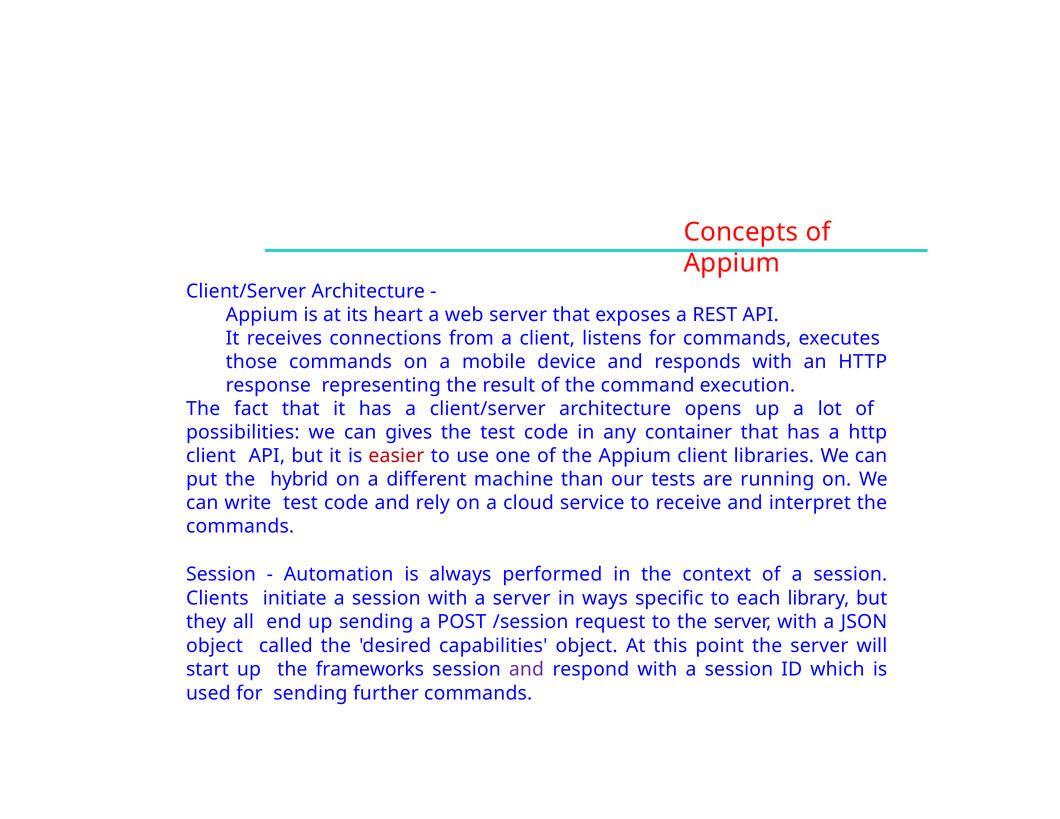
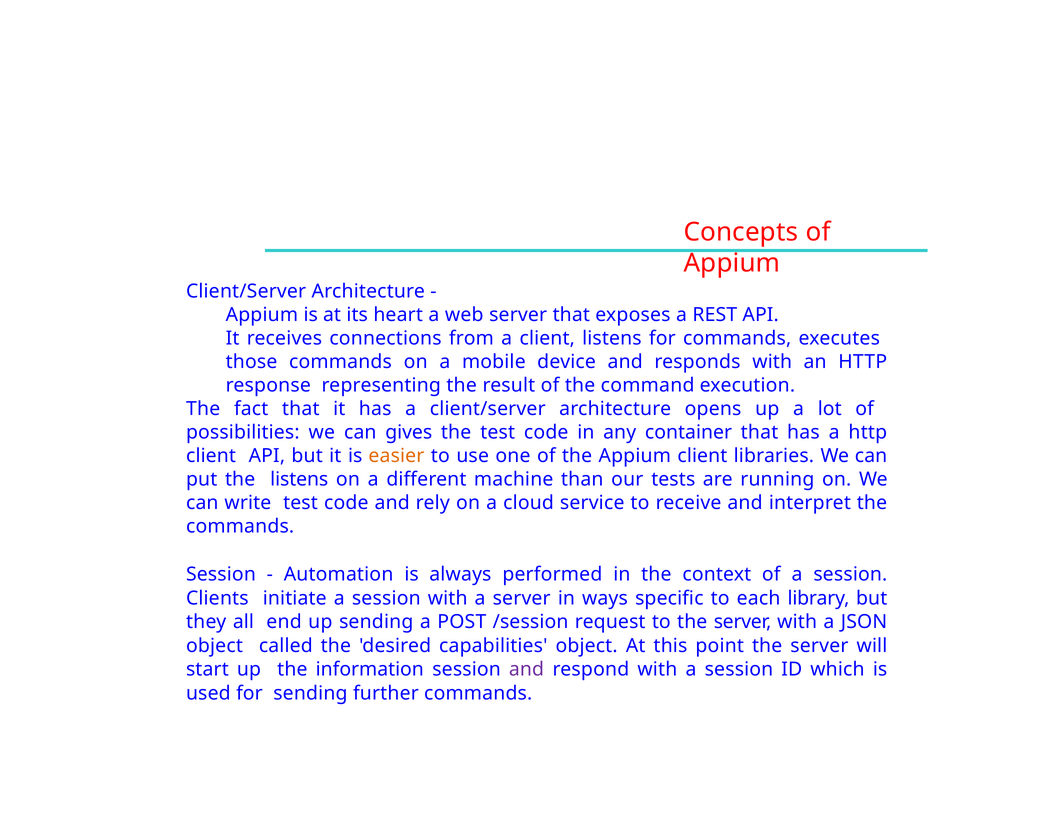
easier colour: red -> orange
the hybrid: hybrid -> listens
frameworks: frameworks -> information
